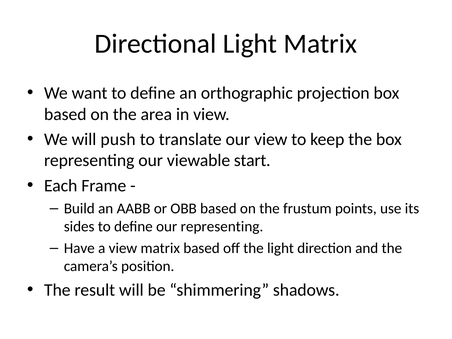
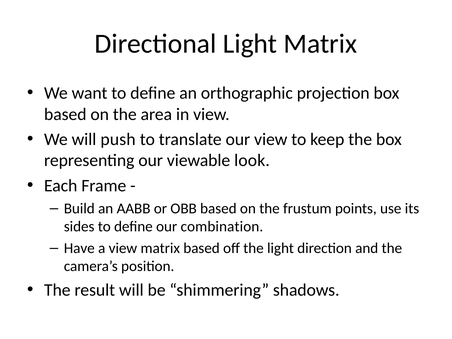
start: start -> look
our representing: representing -> combination
